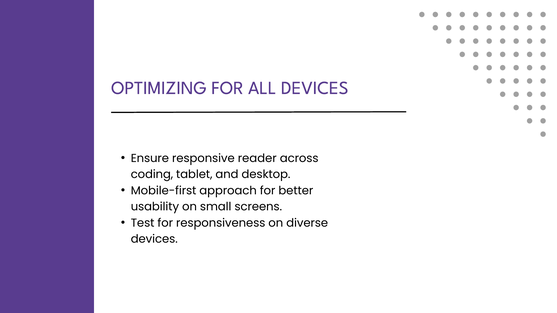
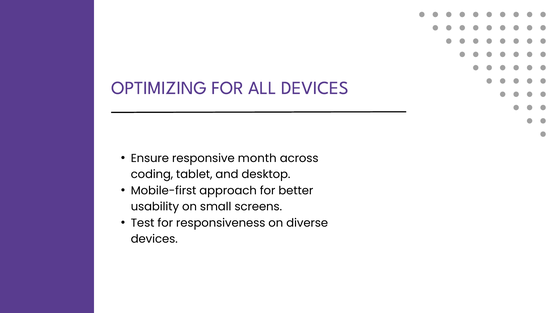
reader: reader -> month
